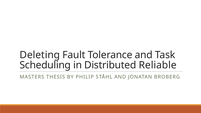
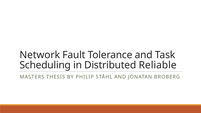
Deleting: Deleting -> Network
